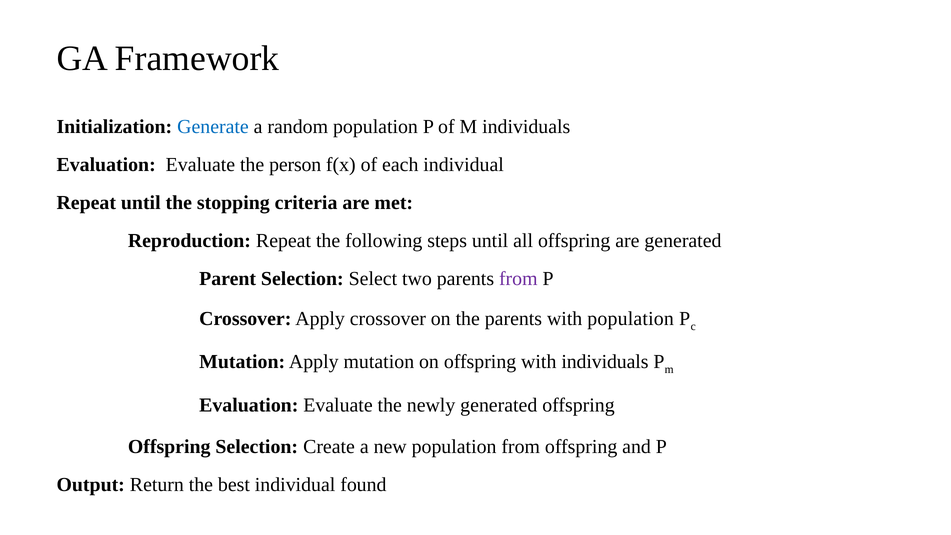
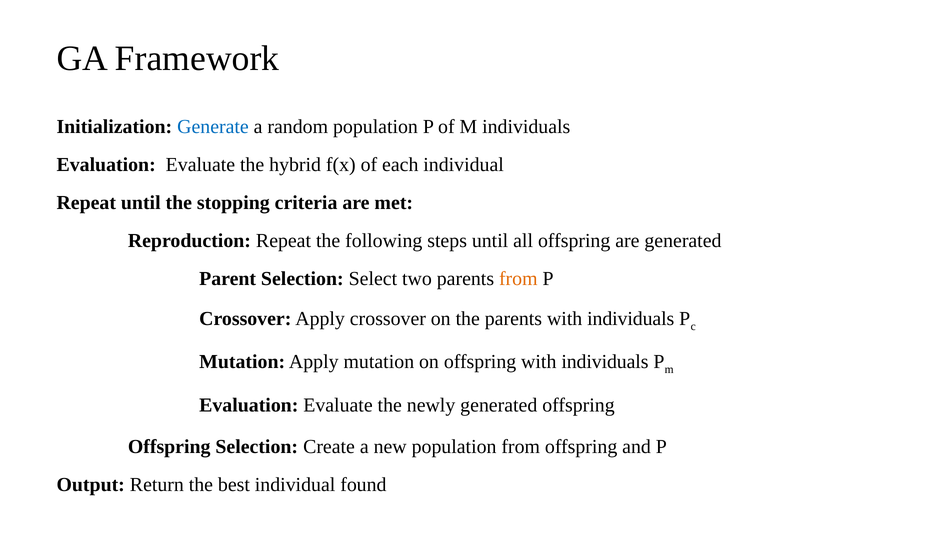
person: person -> hybrid
from at (518, 279) colour: purple -> orange
parents with population: population -> individuals
